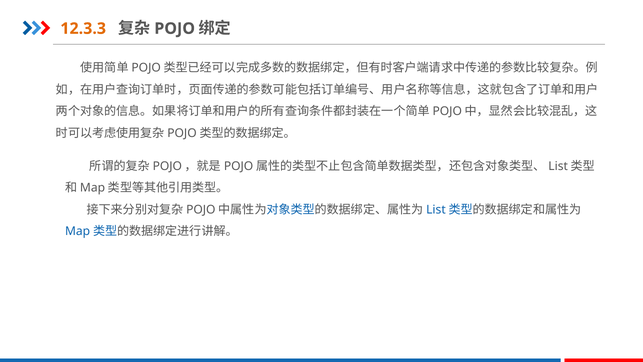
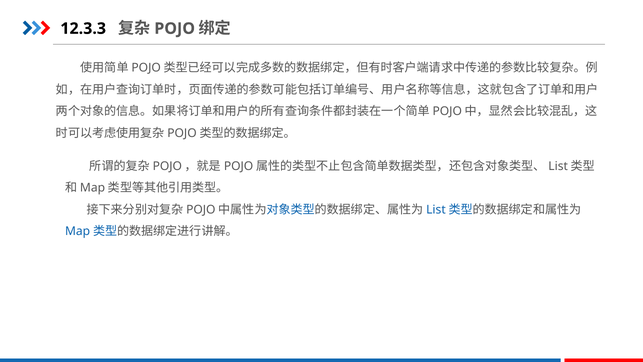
12.3.3 colour: orange -> black
